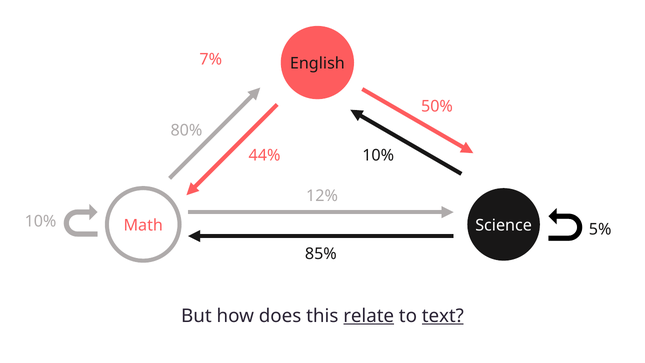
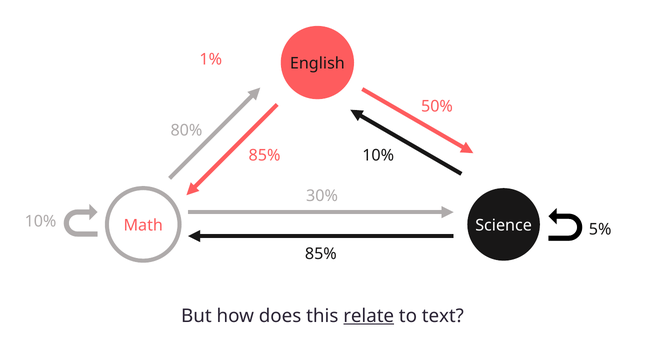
7%: 7% -> 1%
44% at (265, 155): 44% -> 85%
12%: 12% -> 30%
text underline: present -> none
